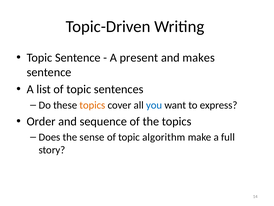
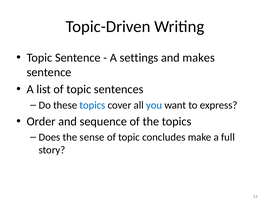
present: present -> settings
topics at (92, 105) colour: orange -> blue
algorithm: algorithm -> concludes
